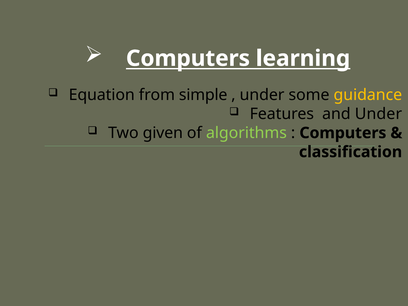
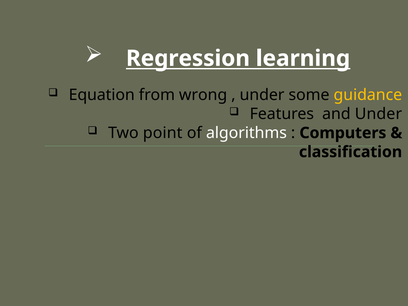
Computers at (188, 58): Computers -> Regression
simple: simple -> wrong
given: given -> point
algorithms colour: light green -> white
